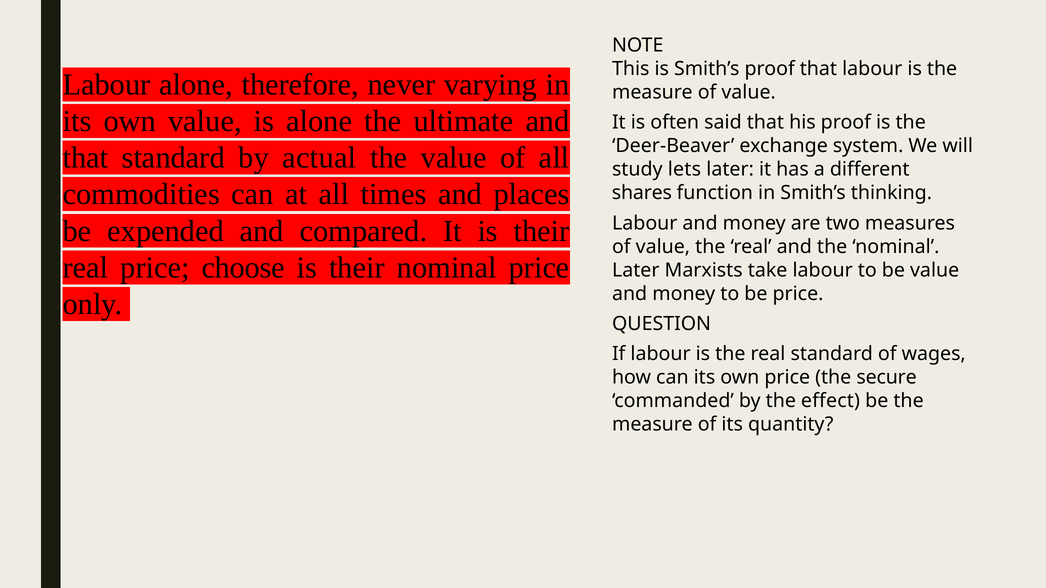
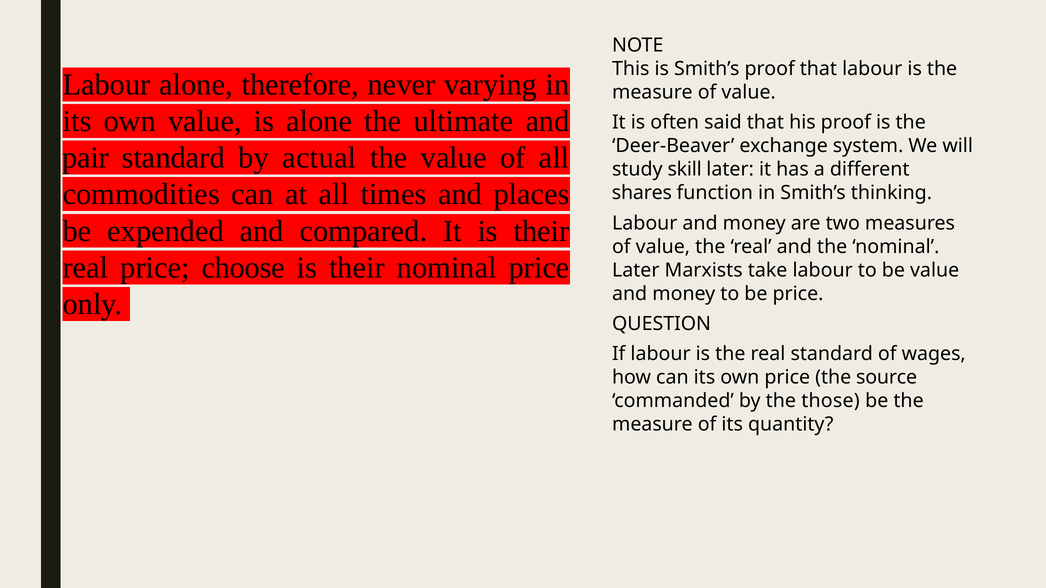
that at (85, 158): that -> pair
lets: lets -> skill
secure: secure -> source
effect: effect -> those
